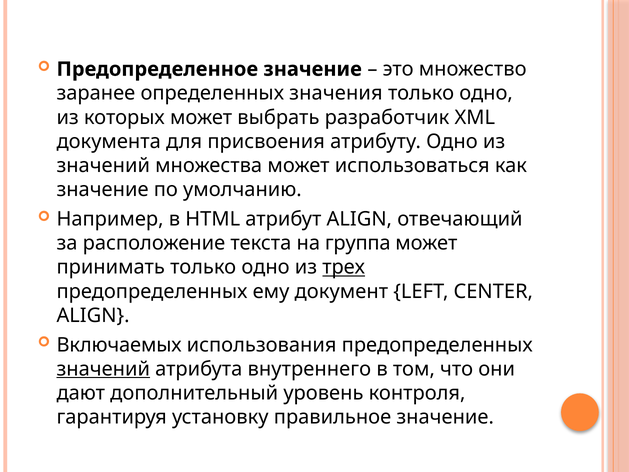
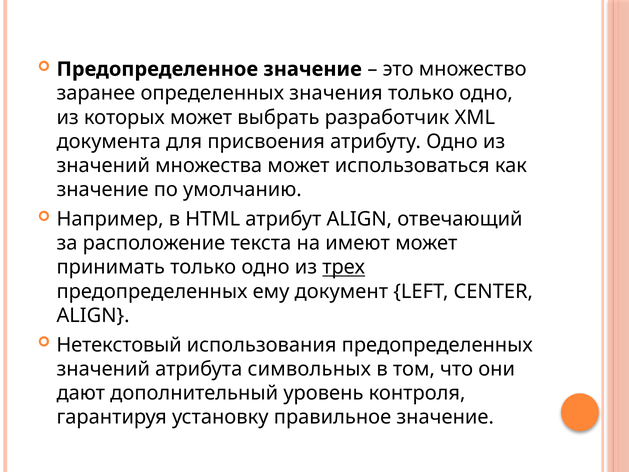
группа: группа -> имеют
Включаемых: Включаемых -> Нетекстовый
значений at (103, 369) underline: present -> none
внутреннего: внутреннего -> символьных
